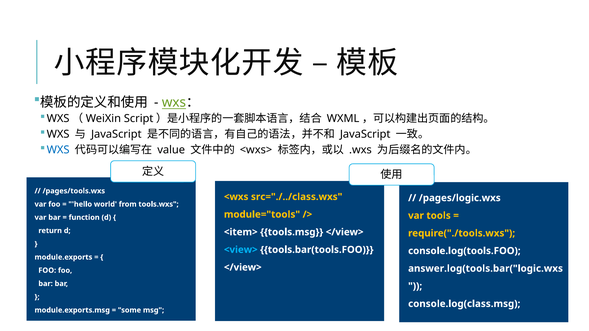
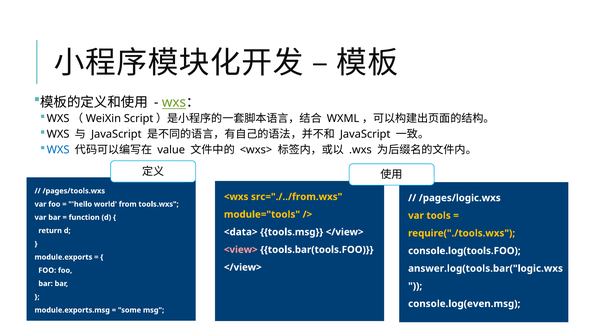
src="./../class.wxs: src="./../class.wxs -> src="./../from.wxs
<item>: <item> -> <data>
<view> colour: light blue -> pink
console.log(class.msg: console.log(class.msg -> console.log(even.msg
